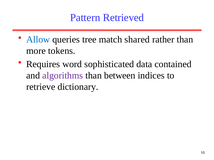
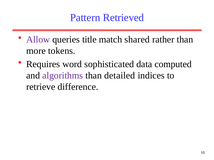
Allow colour: blue -> purple
tree: tree -> title
contained: contained -> computed
between: between -> detailed
dictionary: dictionary -> difference
